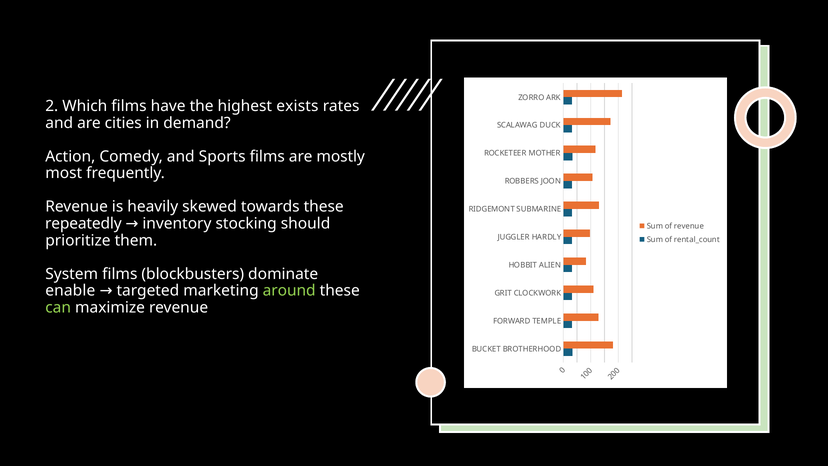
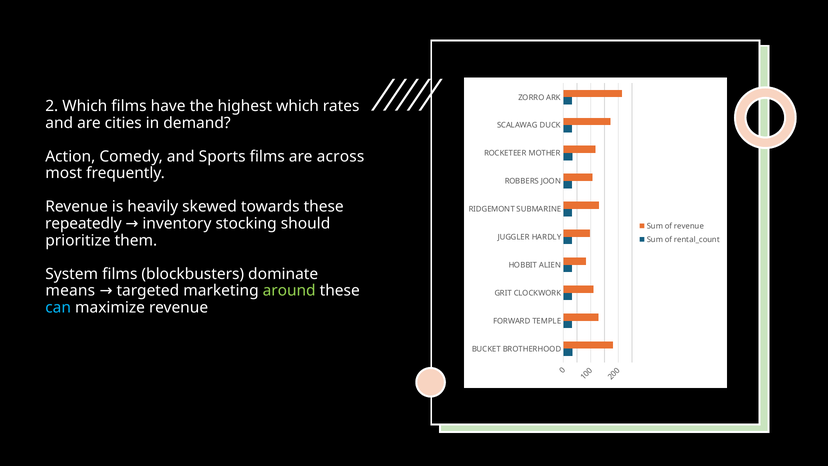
highest exists: exists -> which
mostly: mostly -> across
enable: enable -> means
can colour: light green -> light blue
